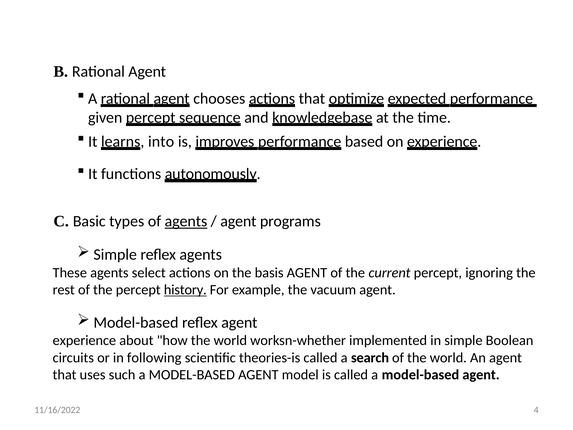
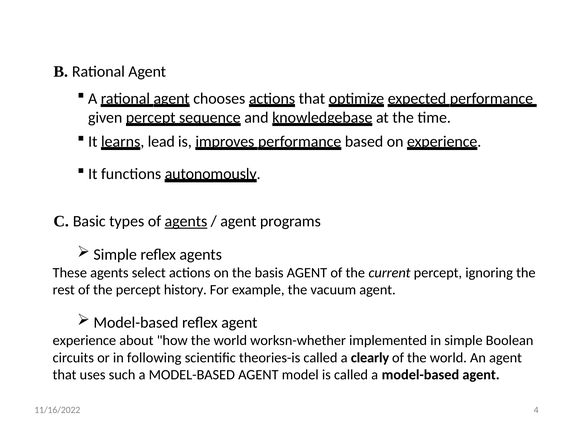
into: into -> lead
history underline: present -> none
search: search -> clearly
